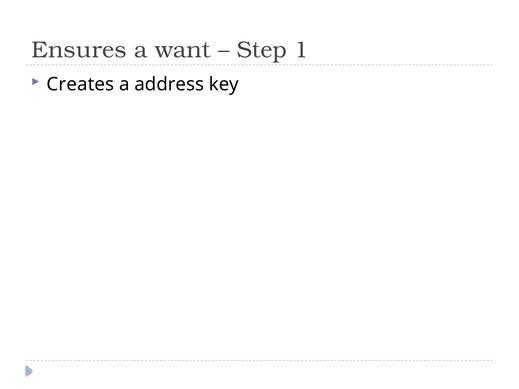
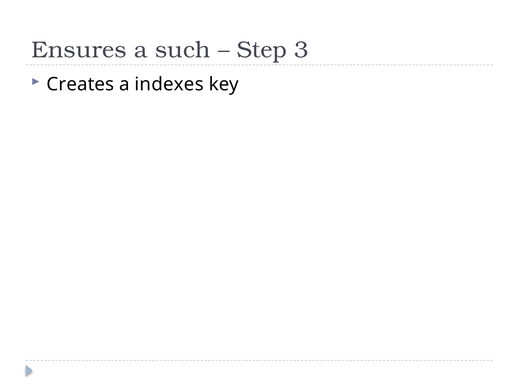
want: want -> such
1: 1 -> 3
address: address -> indexes
